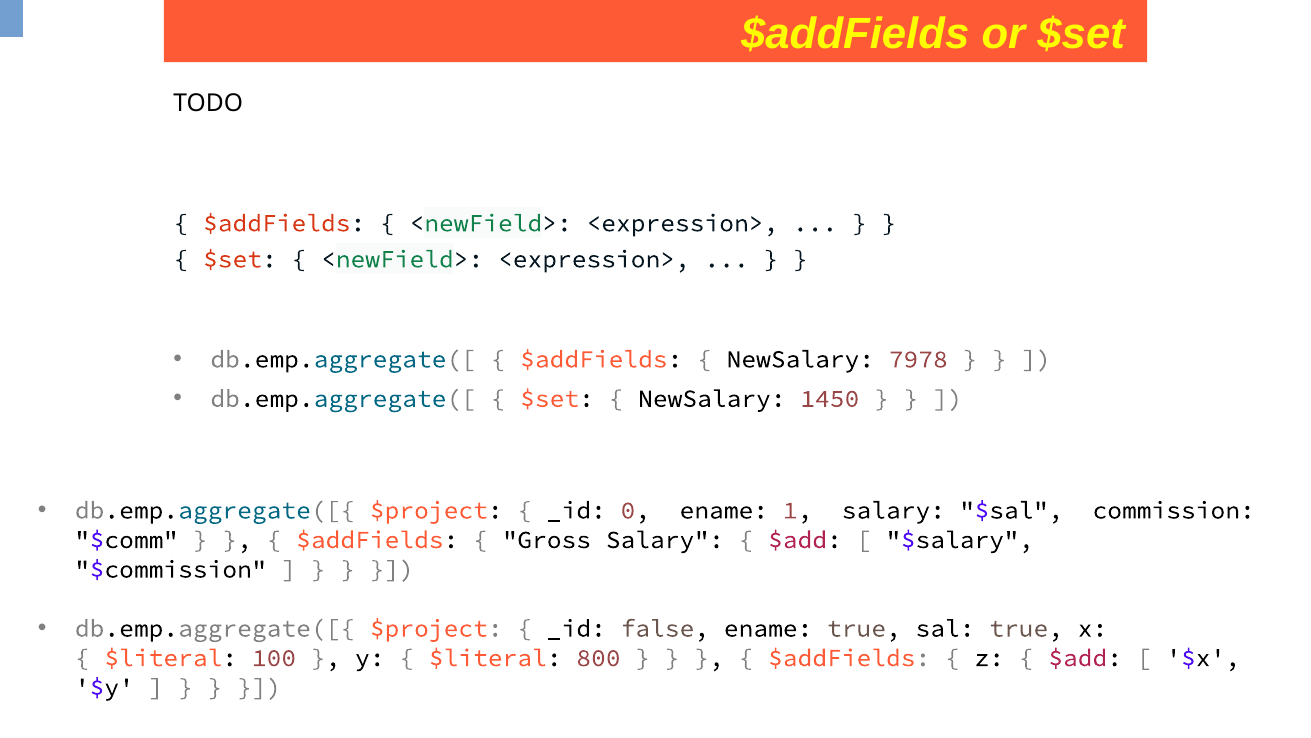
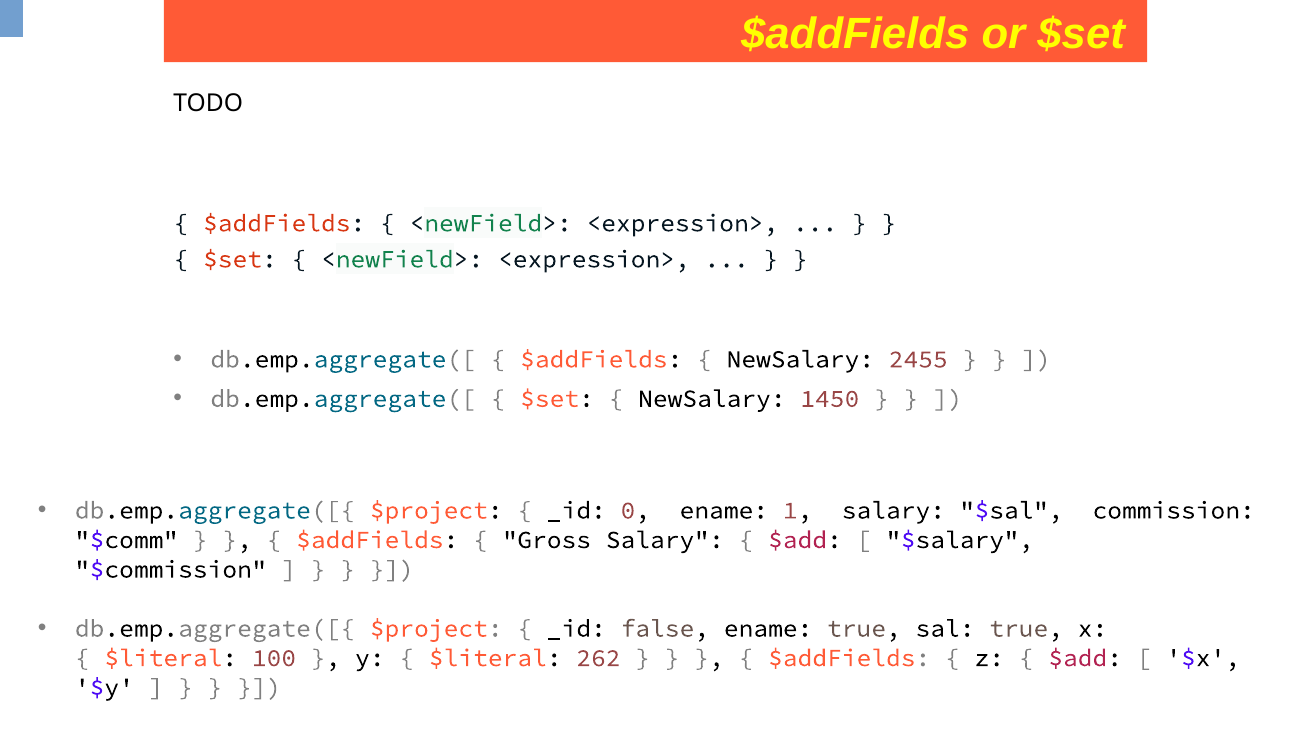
7978: 7978 -> 2455
800: 800 -> 262
